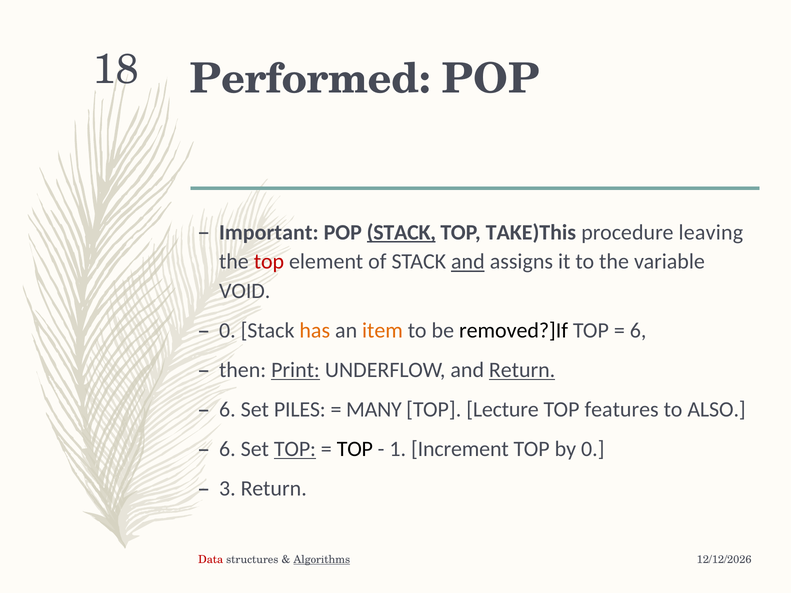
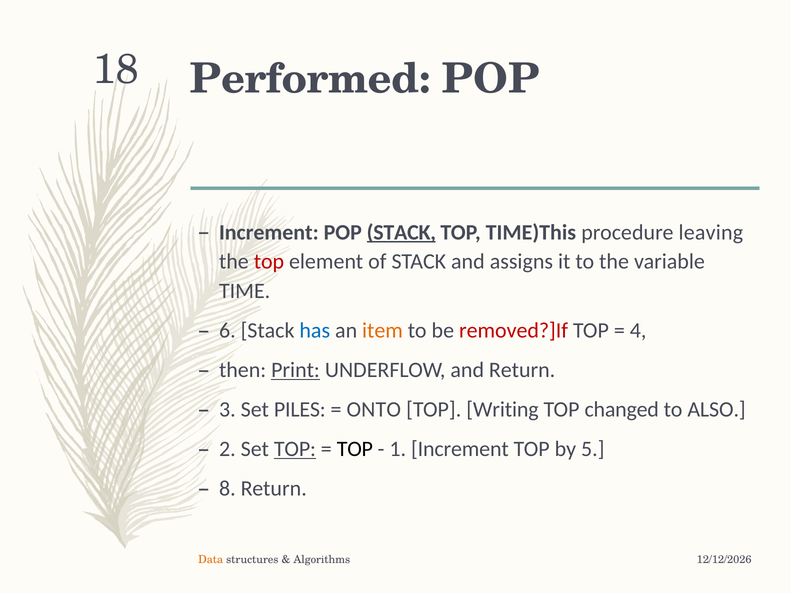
Important at (269, 233): Important -> Increment
TAKE)This: TAKE)This -> TIME)This
and at (468, 262) underline: present -> none
VOID: VOID -> TIME
0 at (227, 331): 0 -> 6
has colour: orange -> blue
removed?]If colour: black -> red
6 at (638, 331): 6 -> 4
Return at (522, 370) underline: present -> none
6 at (227, 410): 6 -> 3
MANY: MANY -> ONTO
Lecture: Lecture -> Writing
features: features -> changed
6 at (227, 449): 6 -> 2
by 0: 0 -> 5
3: 3 -> 8
Data colour: red -> orange
Algorithms underline: present -> none
